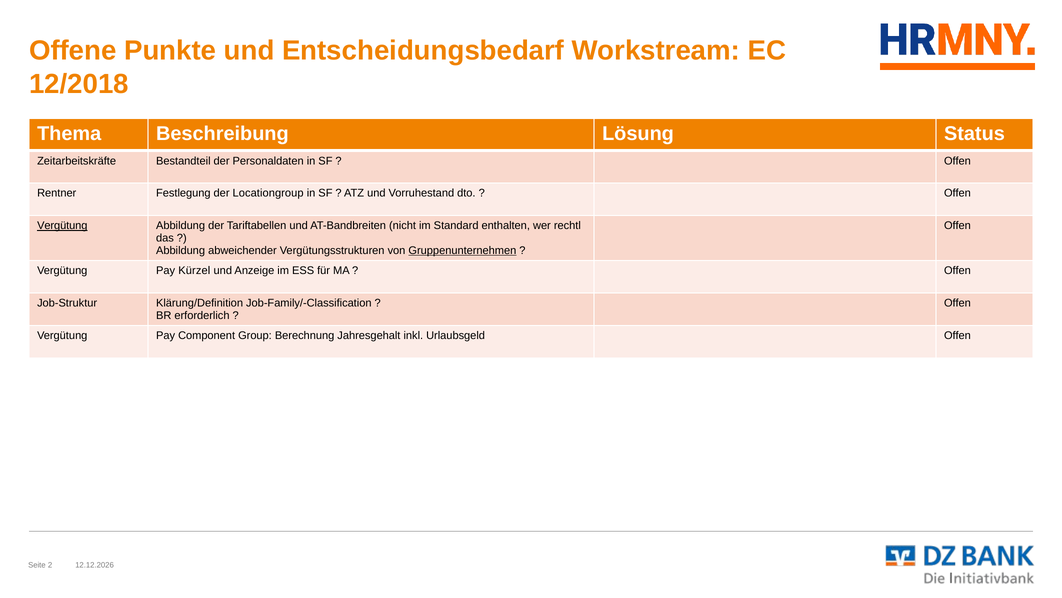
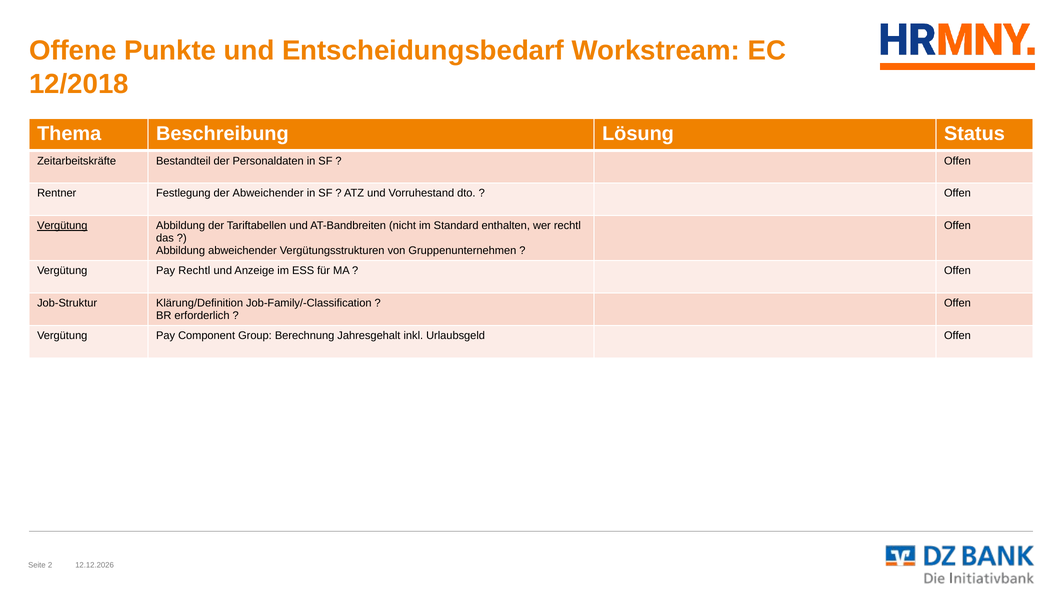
der Locationgroup: Locationgroup -> Abweichender
Gruppenunternehmen underline: present -> none
Pay Kürzel: Kürzel -> Rechtl
